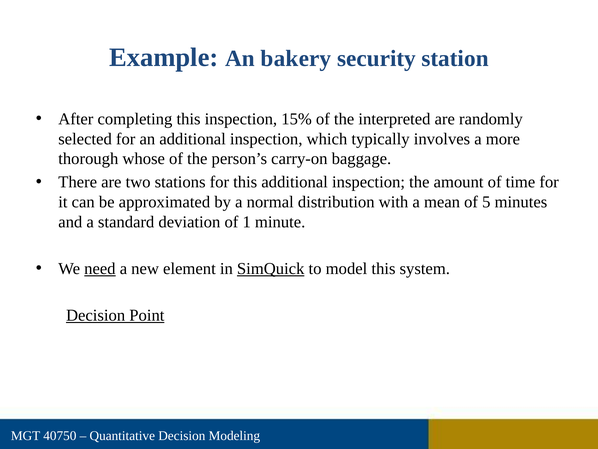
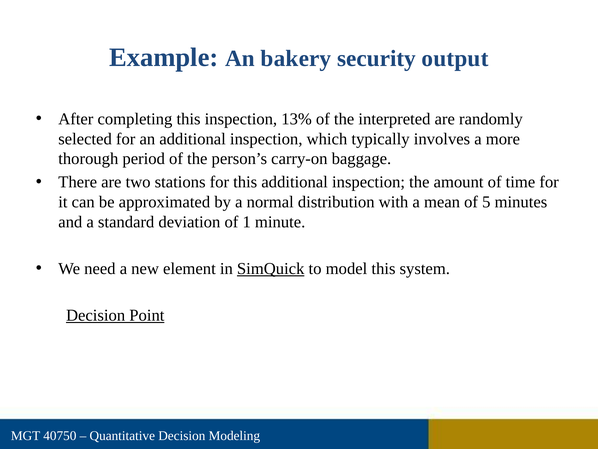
station: station -> output
15%: 15% -> 13%
whose: whose -> period
need underline: present -> none
